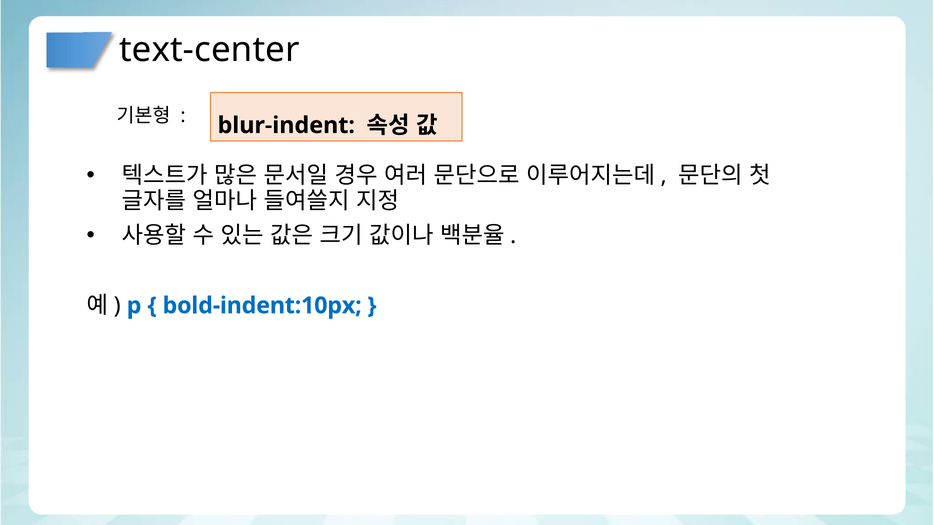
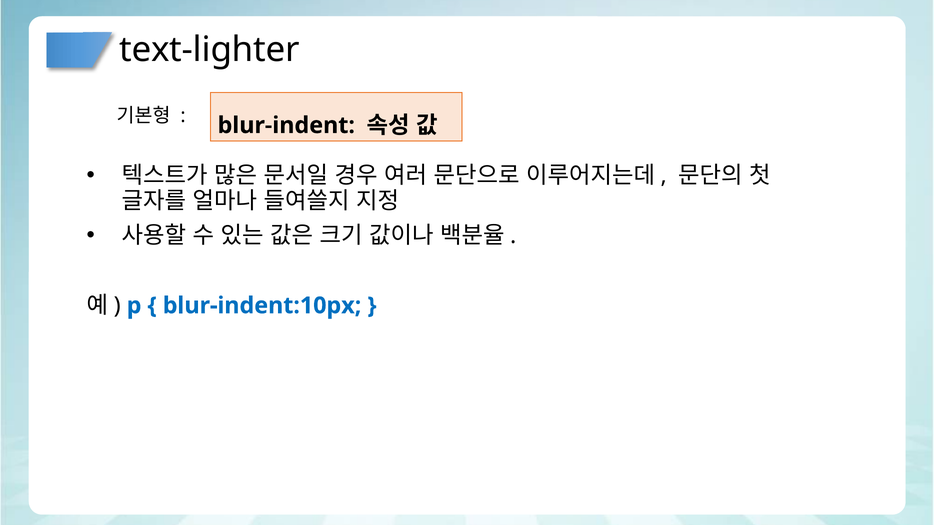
text-center: text-center -> text-lighter
bold-indent:10px: bold-indent:10px -> blur-indent:10px
